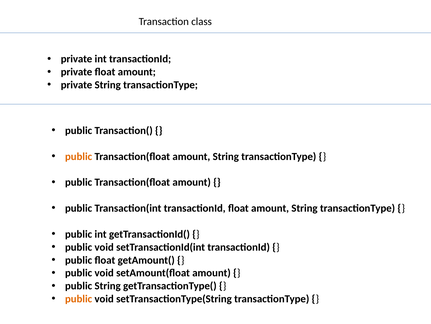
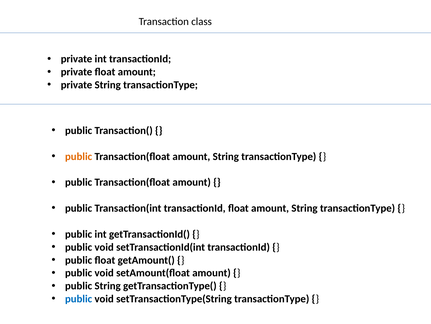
public at (79, 298) colour: orange -> blue
